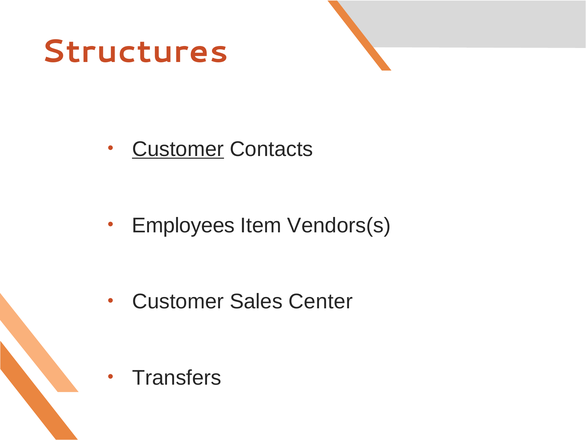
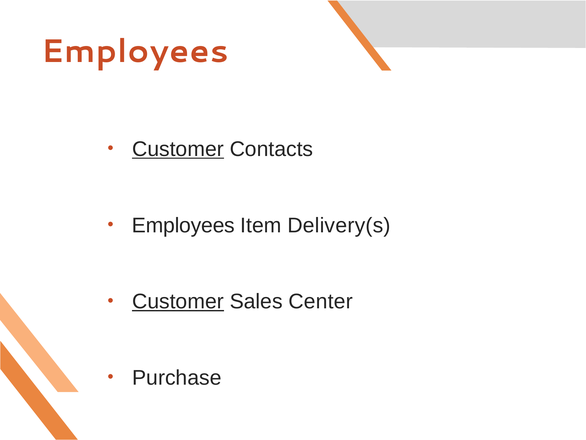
Structures at (135, 51): Structures -> Employees
Vendors(s: Vendors(s -> Delivery(s
Customer at (178, 301) underline: none -> present
Transfers: Transfers -> Purchase
